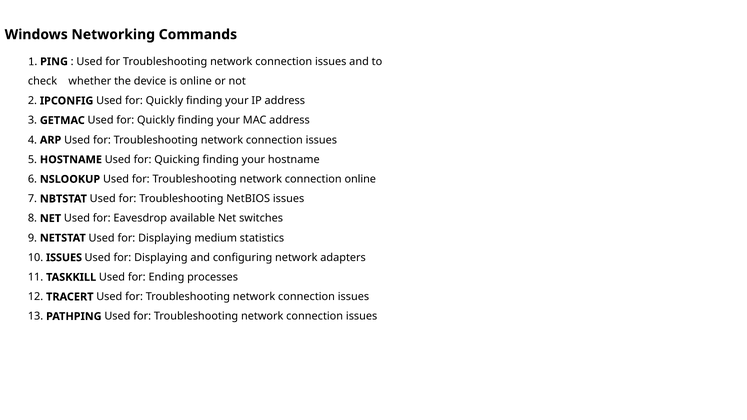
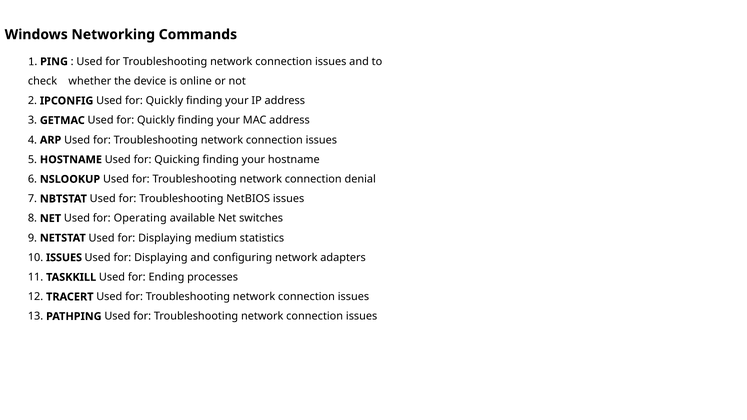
connection online: online -> denial
Eavesdrop: Eavesdrop -> Operating
